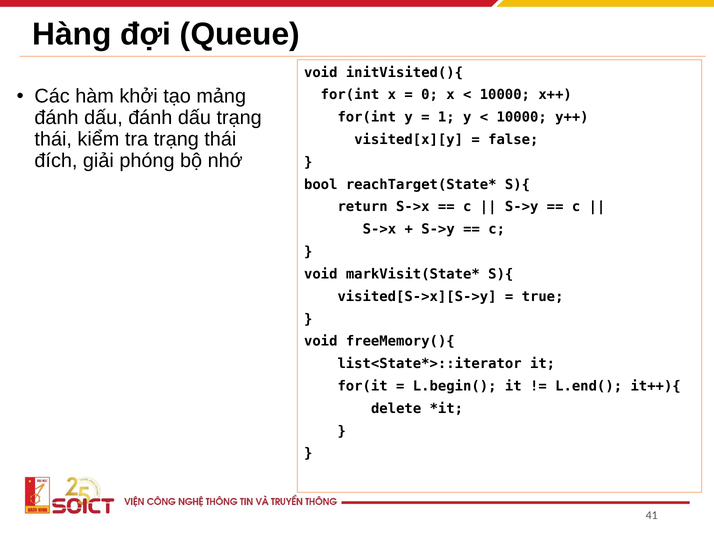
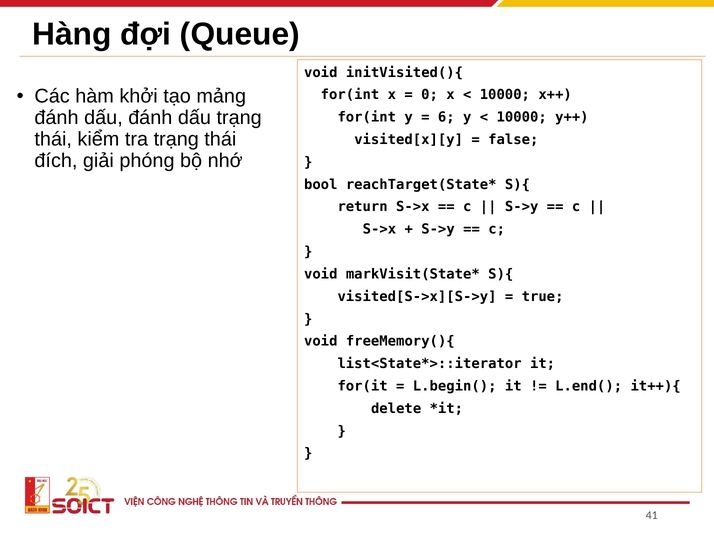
1: 1 -> 6
